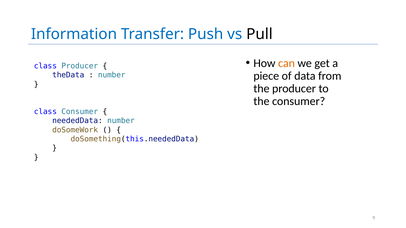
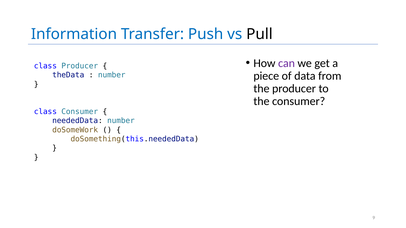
can colour: orange -> purple
